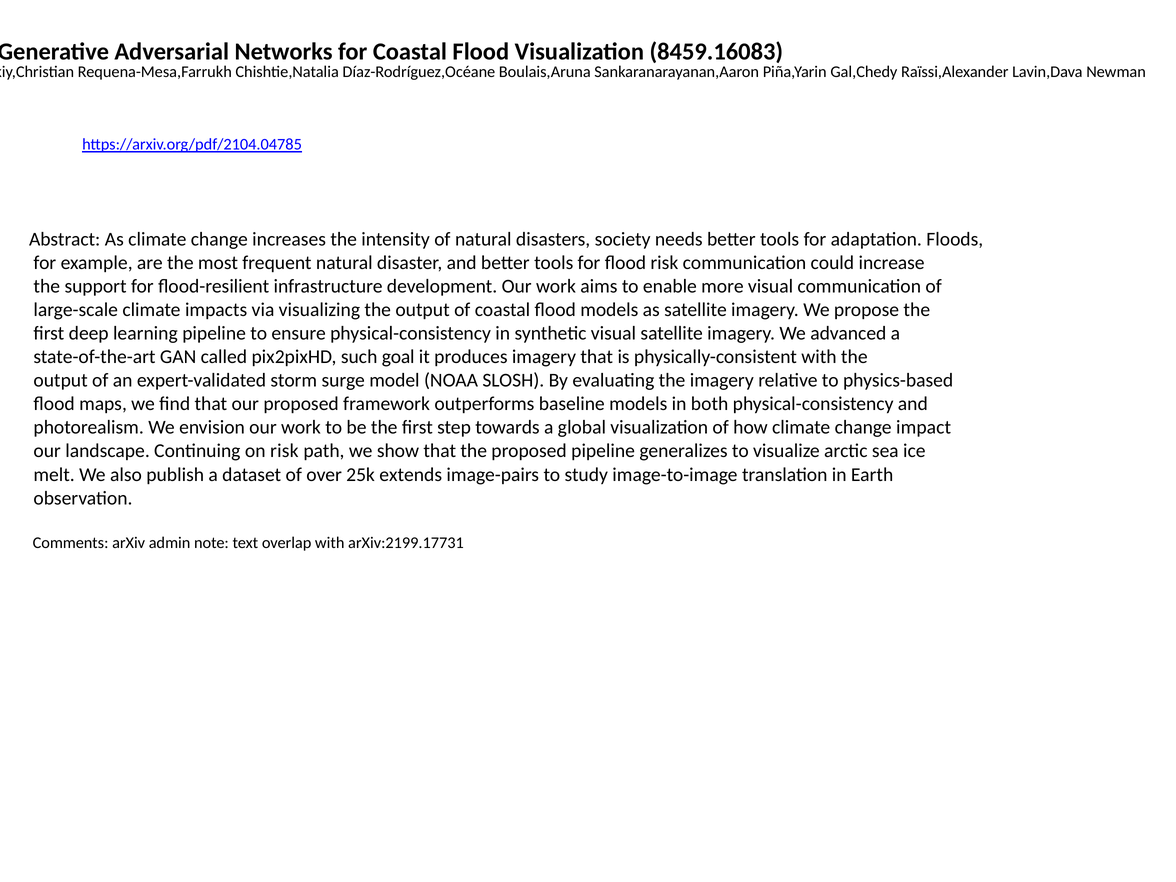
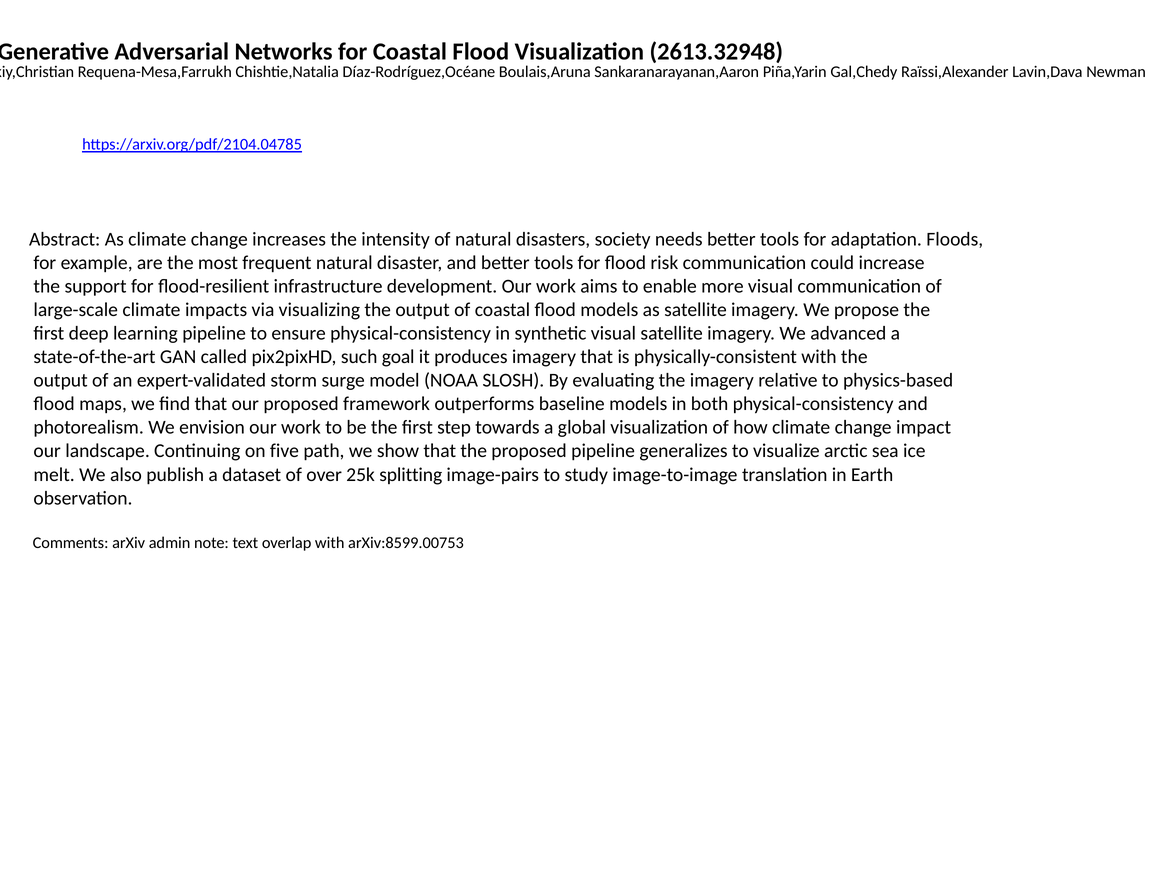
8459.16083: 8459.16083 -> 2613.32948
on risk: risk -> five
extends: extends -> splitting
arXiv:2199.17731: arXiv:2199.17731 -> arXiv:8599.00753
